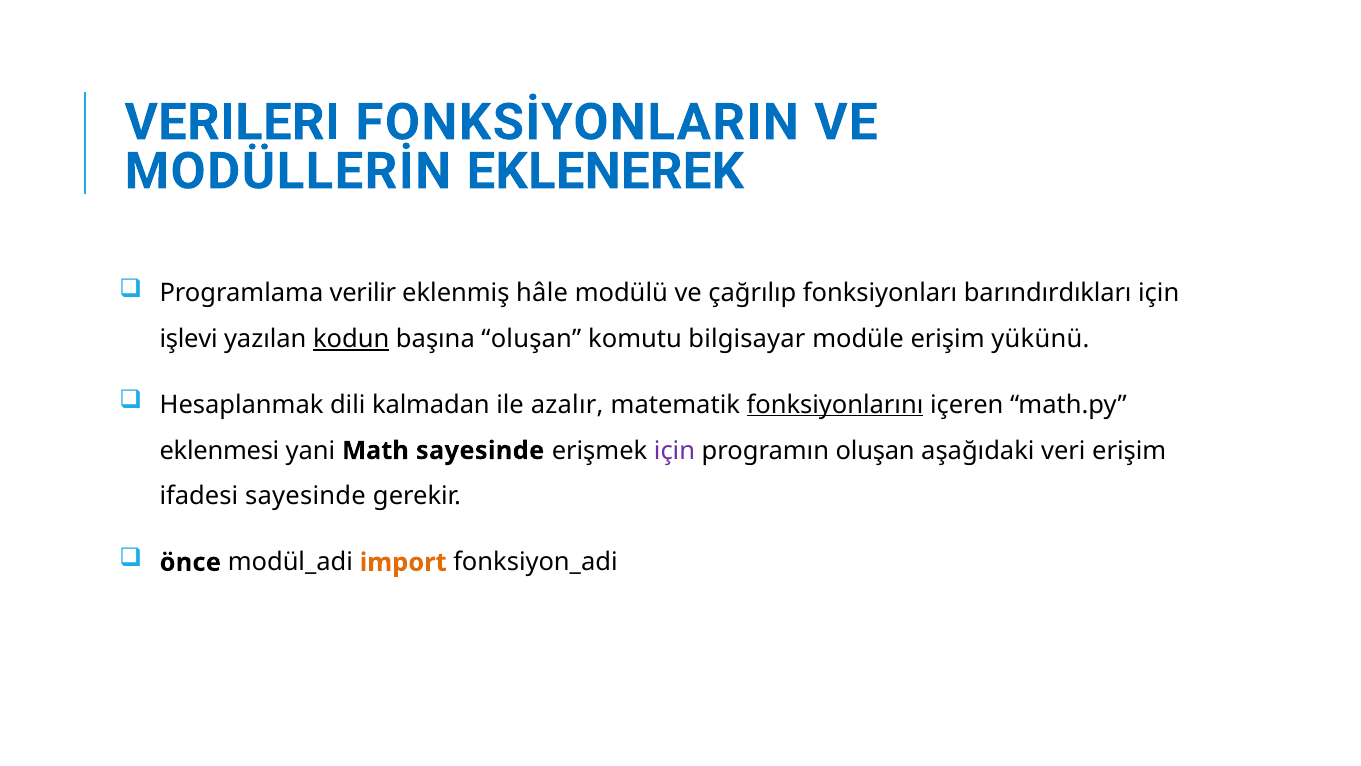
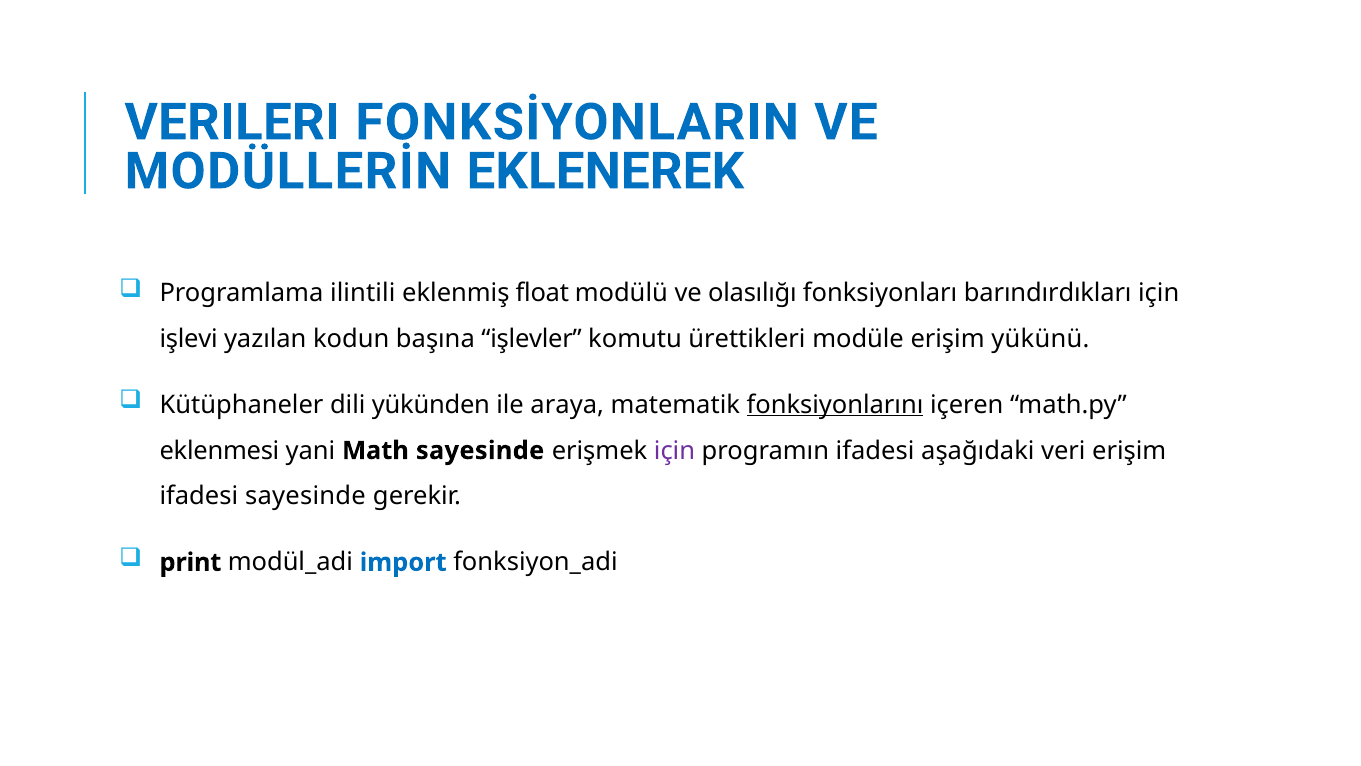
verilir: verilir -> ilintili
hâle: hâle -> float
çağrılıp: çağrılıp -> olasılığı
kodun underline: present -> none
başına oluşan: oluşan -> işlevler
bilgisayar: bilgisayar -> ürettikleri
Hesaplanmak: Hesaplanmak -> Kütüphaneler
kalmadan: kalmadan -> yükünden
azalır: azalır -> araya
programın oluşan: oluşan -> ifadesi
önce: önce -> print
import colour: orange -> blue
